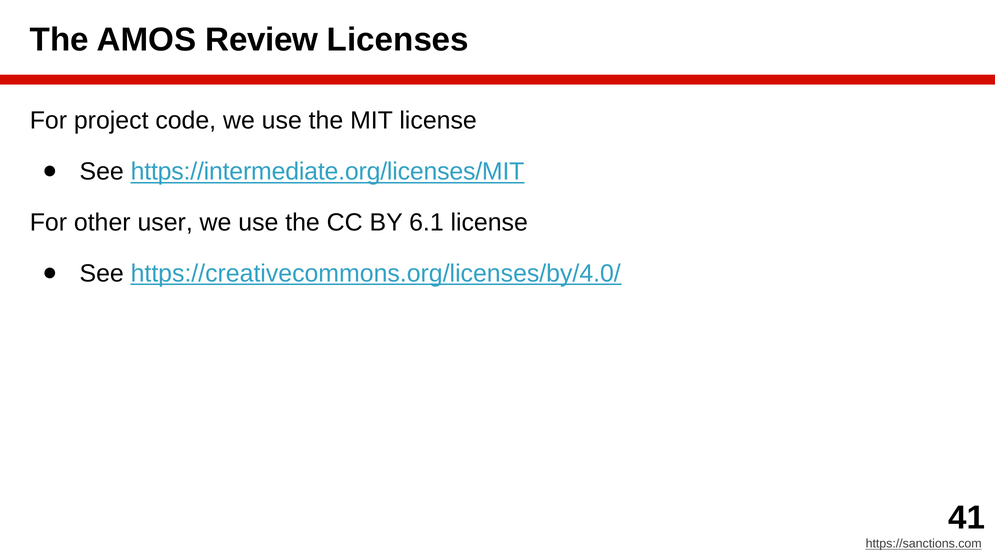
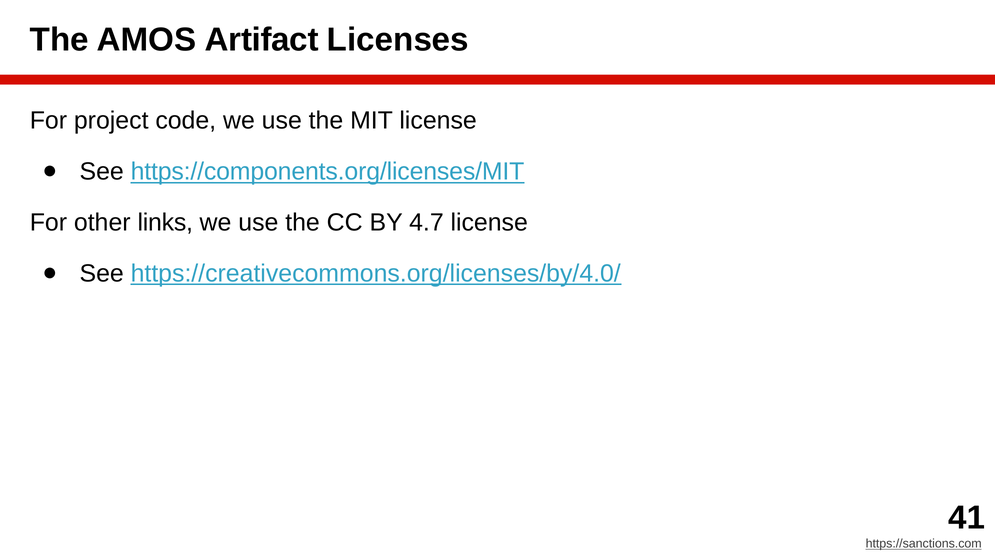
Review: Review -> Artifact
https://intermediate.org/licenses/MIT: https://intermediate.org/licenses/MIT -> https://components.org/licenses/MIT
user: user -> links
6.1: 6.1 -> 4.7
